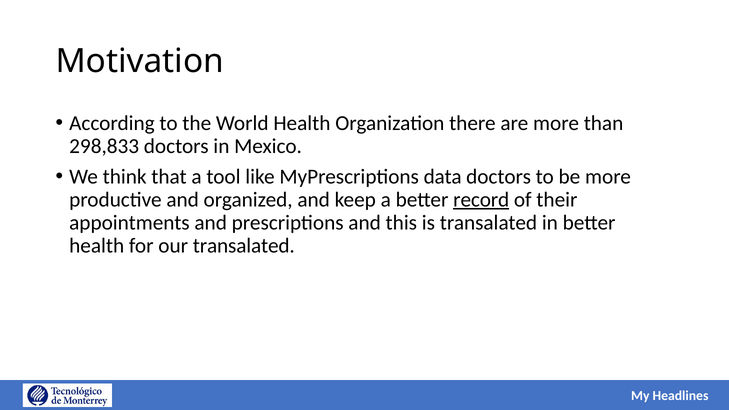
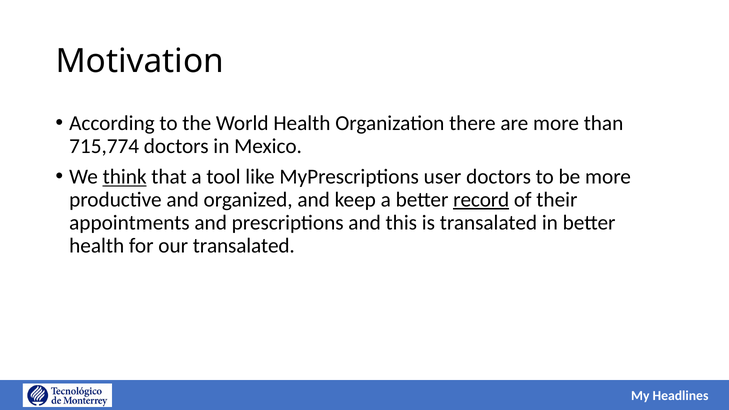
298,833: 298,833 -> 715,774
think underline: none -> present
data: data -> user
